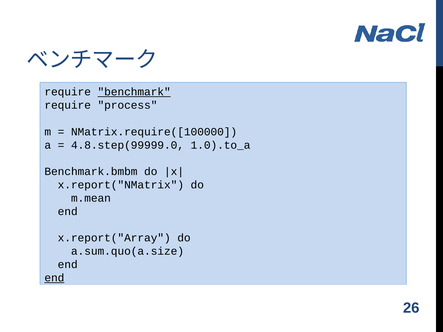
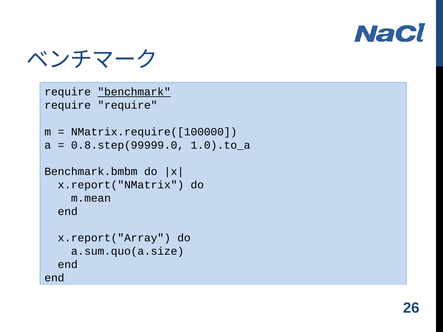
require process: process -> require
4.8.step(99999.0: 4.8.step(99999.0 -> 0.8.step(99999.0
end at (54, 278) underline: present -> none
